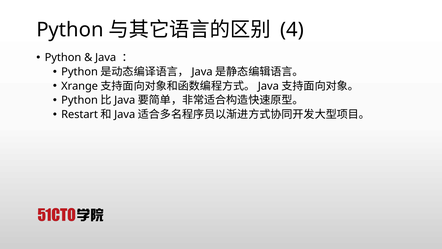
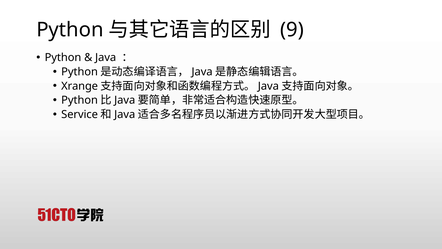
4: 4 -> 9
Restart: Restart -> Service
